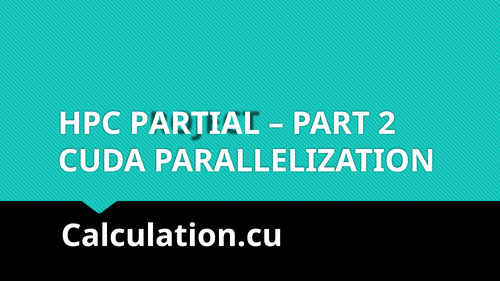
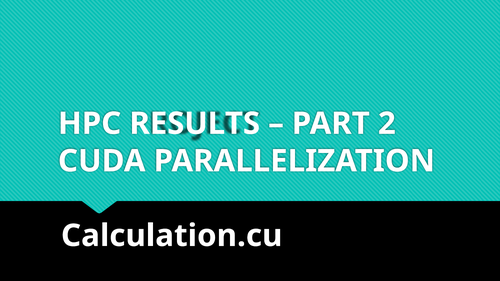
PARTIAL: PARTIAL -> RESULTS
